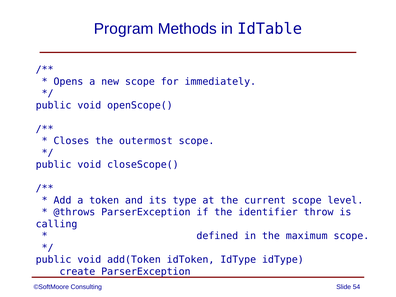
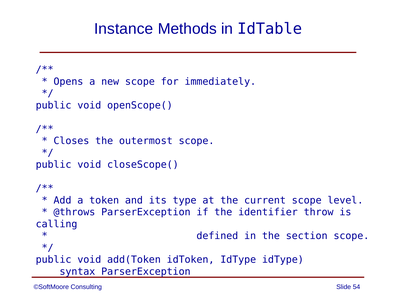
Program: Program -> Instance
maximum: maximum -> section
create: create -> syntax
